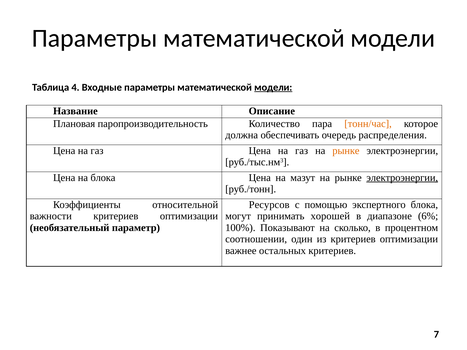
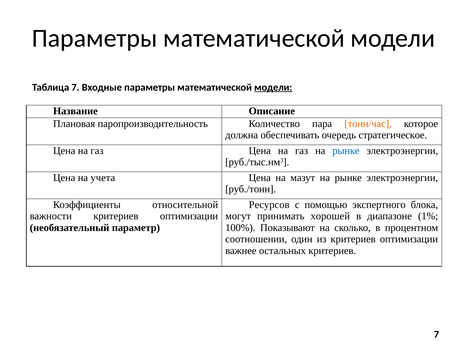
Таблица 4: 4 -> 7
распределения: распределения -> стратегическое
рынке at (346, 151) colour: orange -> blue
на блока: блока -> учета
электроэнергии at (402, 178) underline: present -> none
6%: 6% -> 1%
